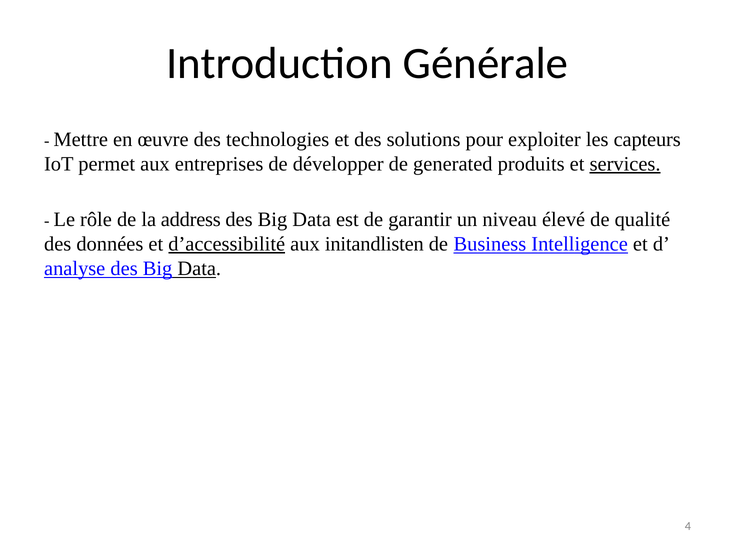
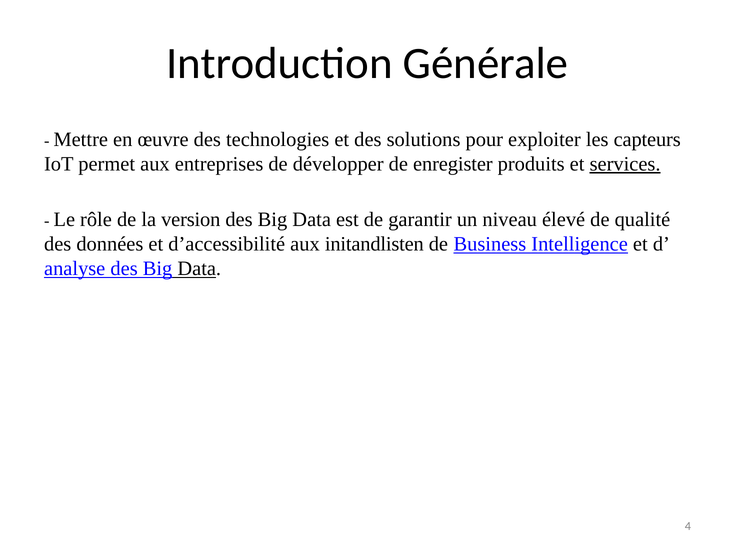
generated: generated -> enregister
address: address -> version
d’accessibilité underline: present -> none
